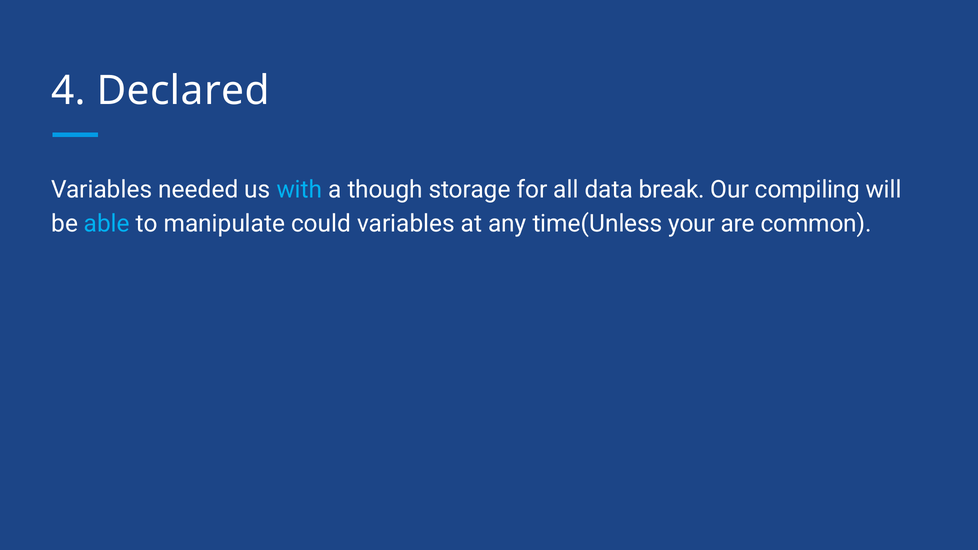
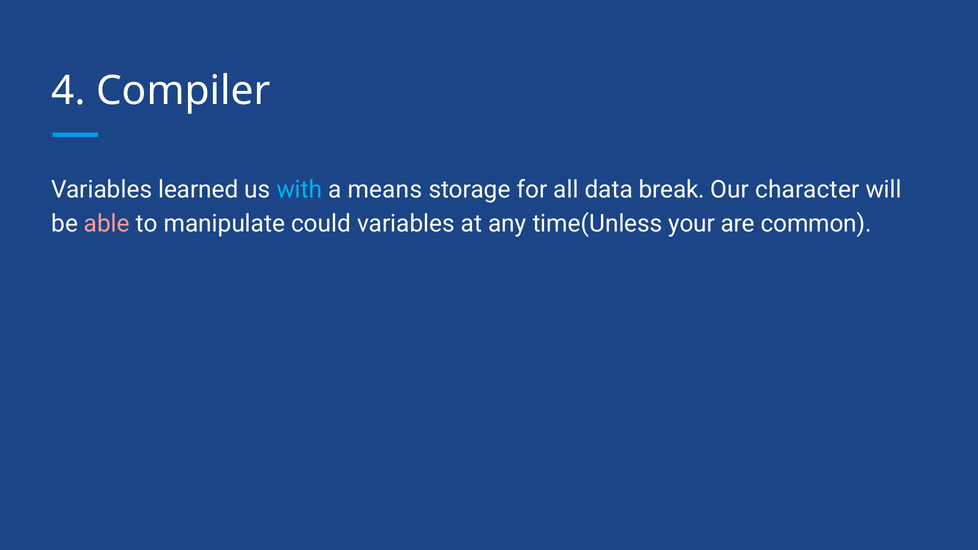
Declared: Declared -> Compiler
needed: needed -> learned
though: though -> means
compiling: compiling -> character
able colour: light blue -> pink
